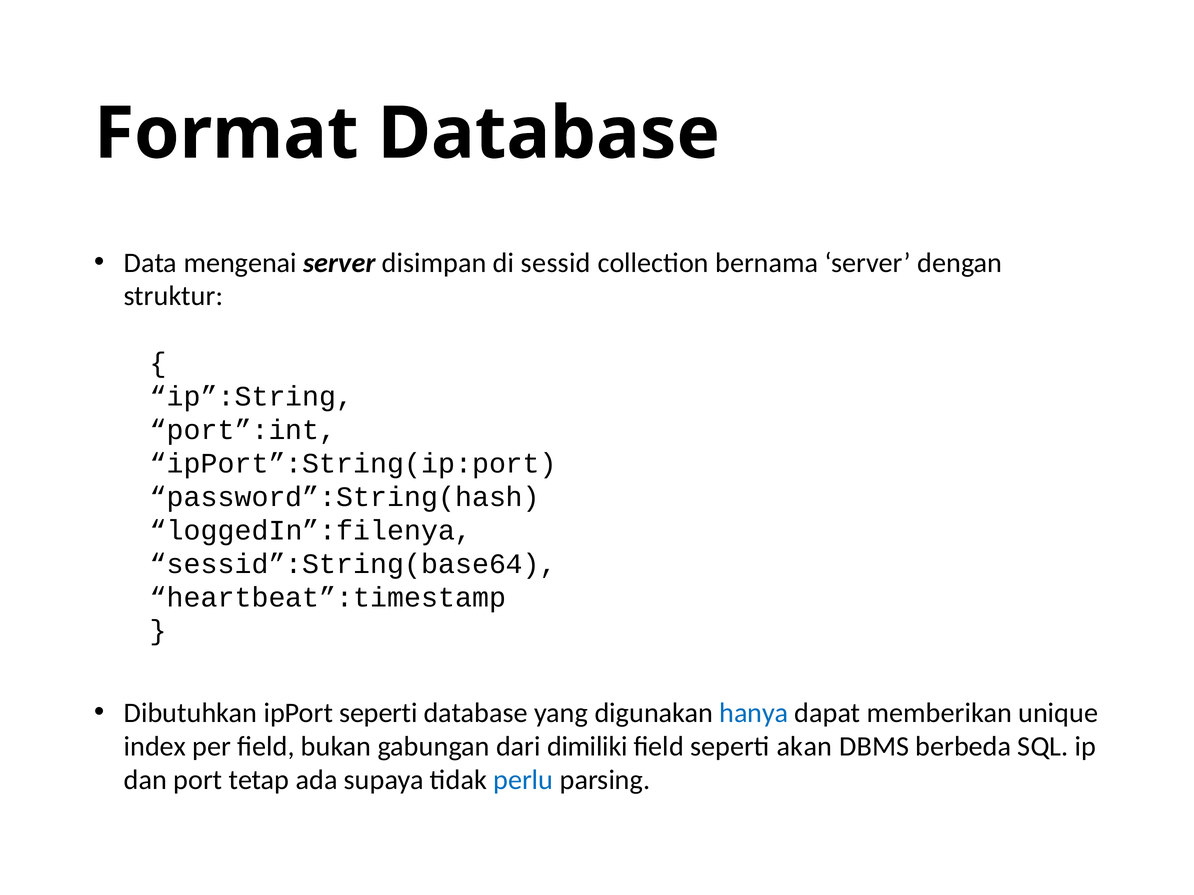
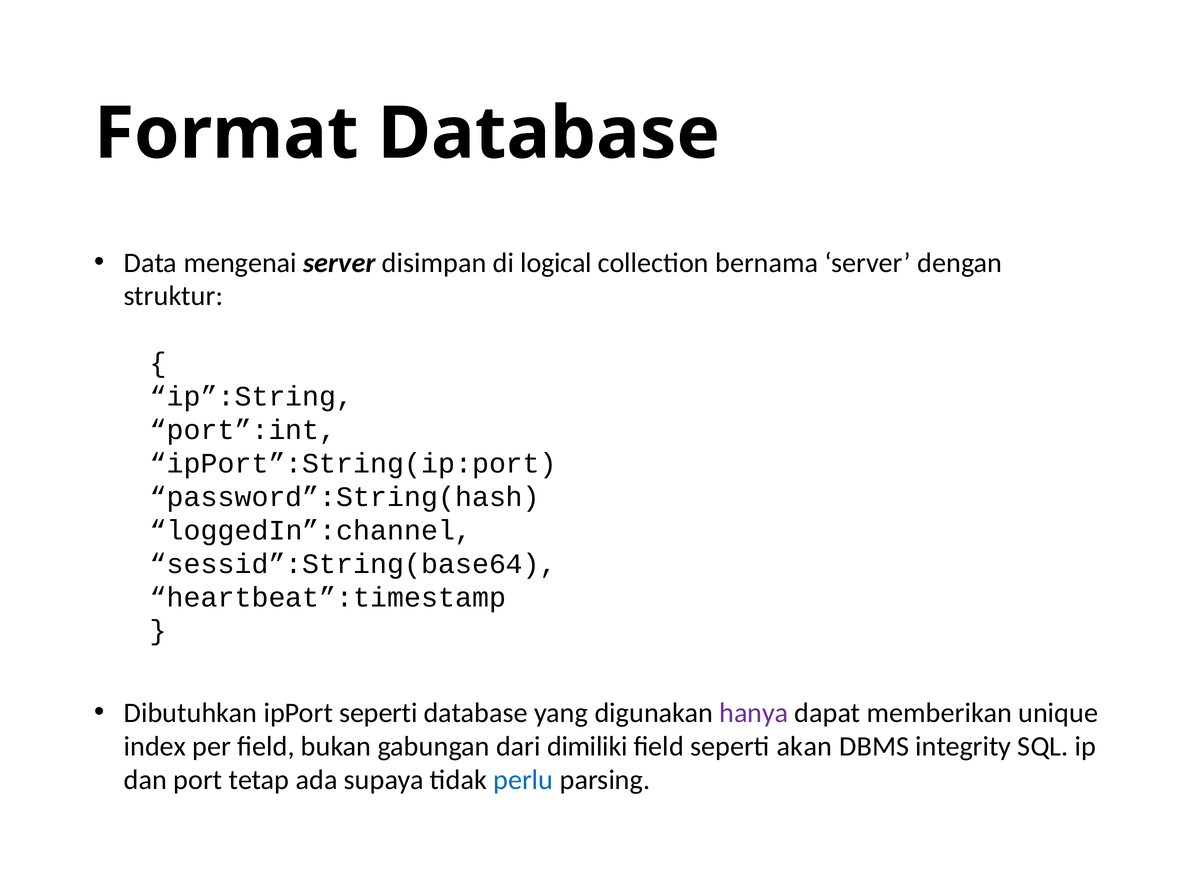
sessid: sessid -> logical
loggedIn”:filenya: loggedIn”:filenya -> loggedIn”:channel
hanya colour: blue -> purple
berbeda: berbeda -> integrity
